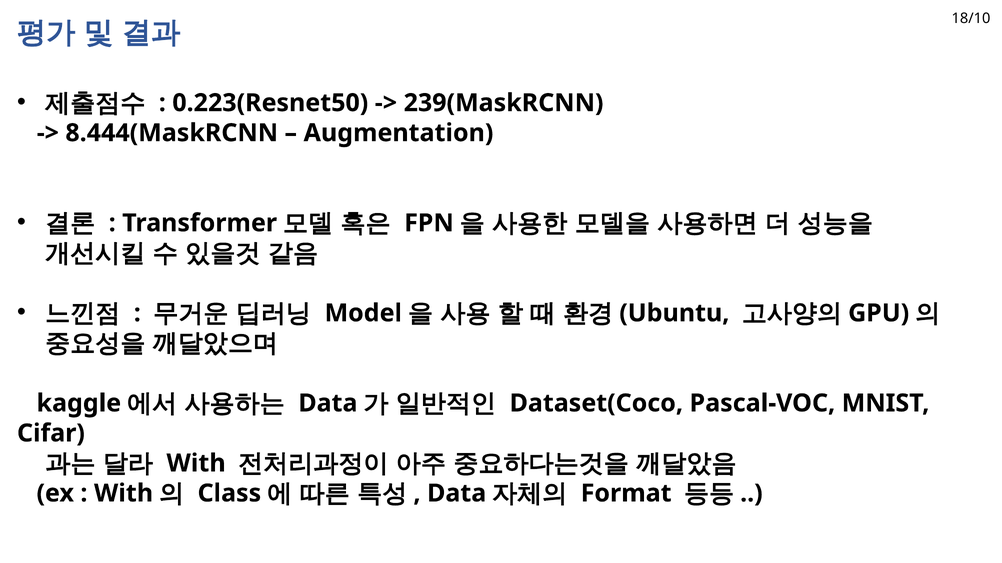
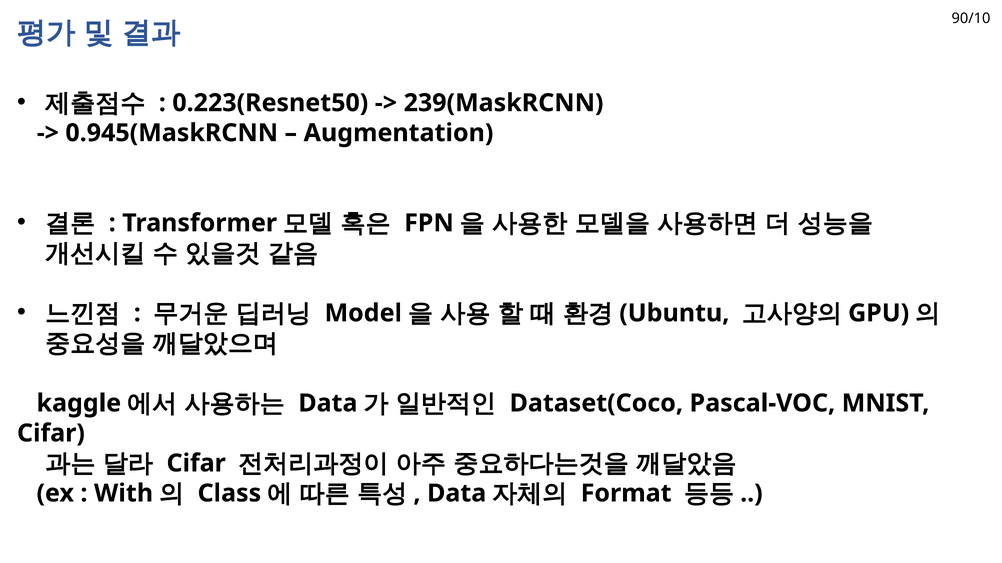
18/10: 18/10 -> 90/10
8.444(MaskRCNN: 8.444(MaskRCNN -> 0.945(MaskRCNN
With at (196, 464): With -> Cifar
